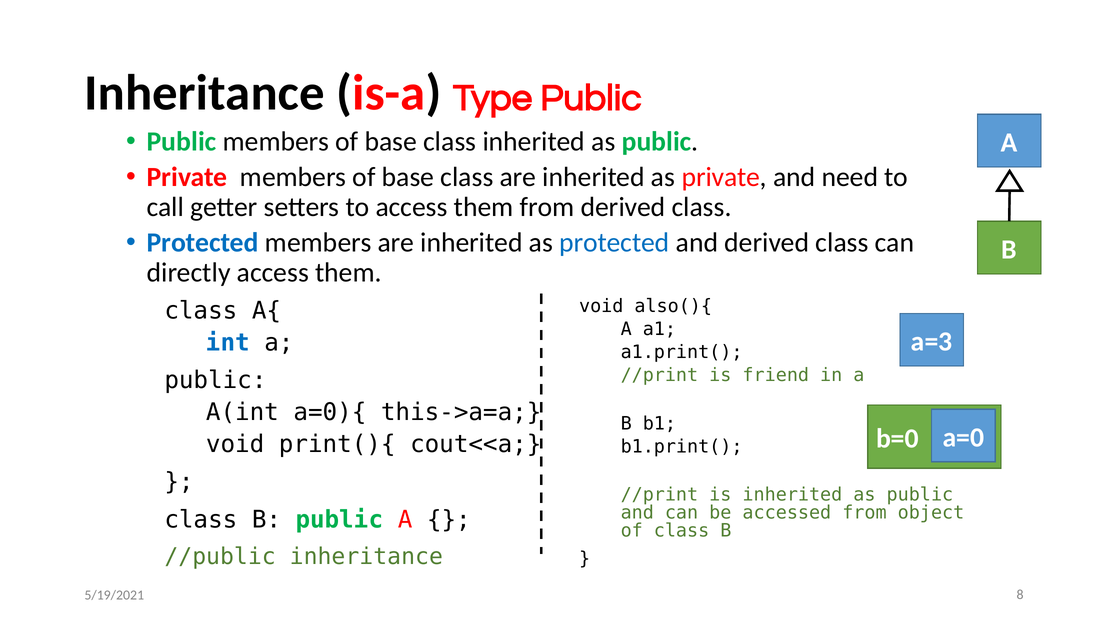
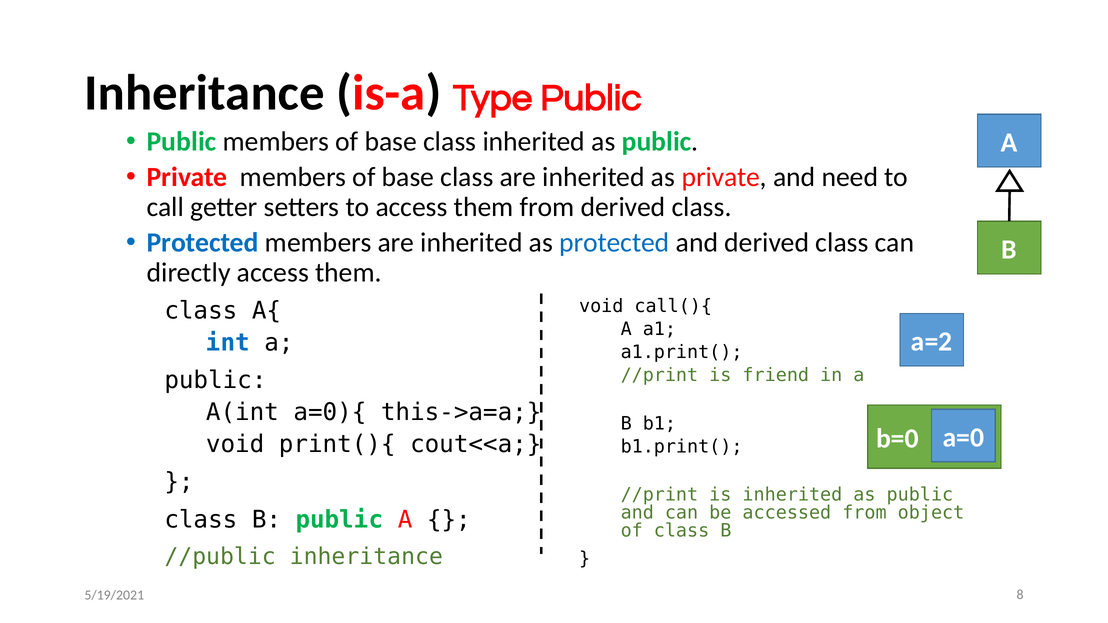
also(){: also(){ -> call(){
a=3: a=3 -> a=2
